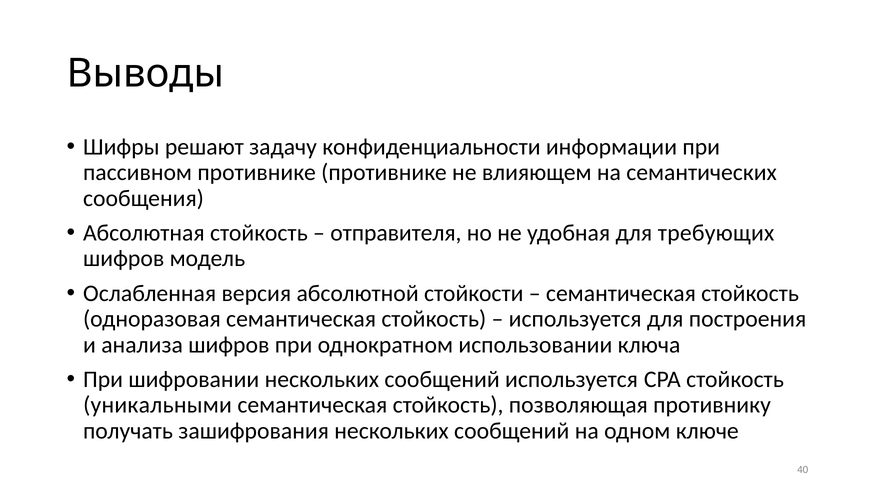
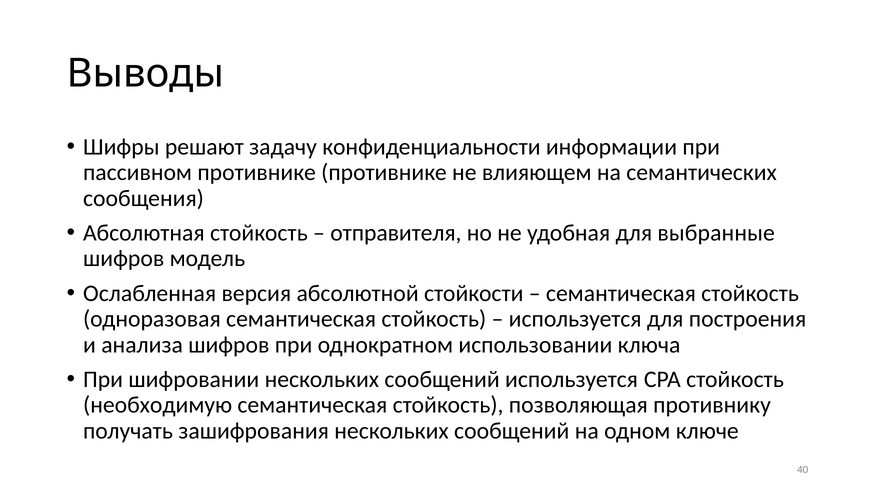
требующих: требующих -> выбранные
уникальными: уникальными -> необходимую
